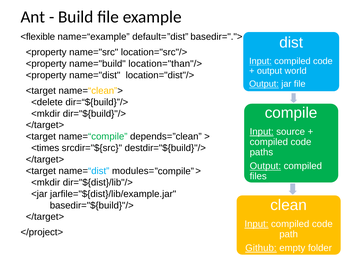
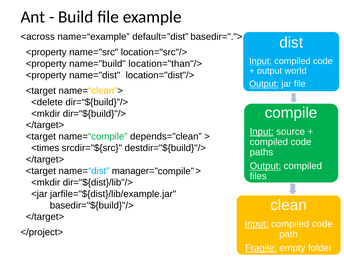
<flexible: <flexible -> <across
modules=: modules= -> manager=
Github: Github -> Fragile
